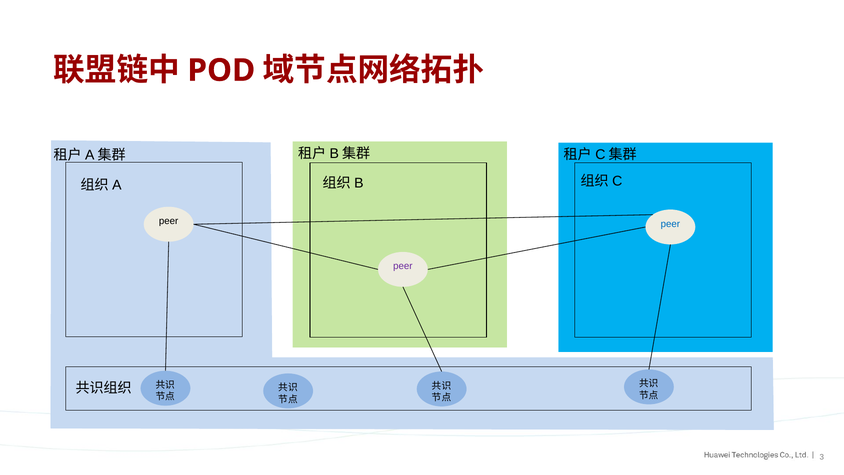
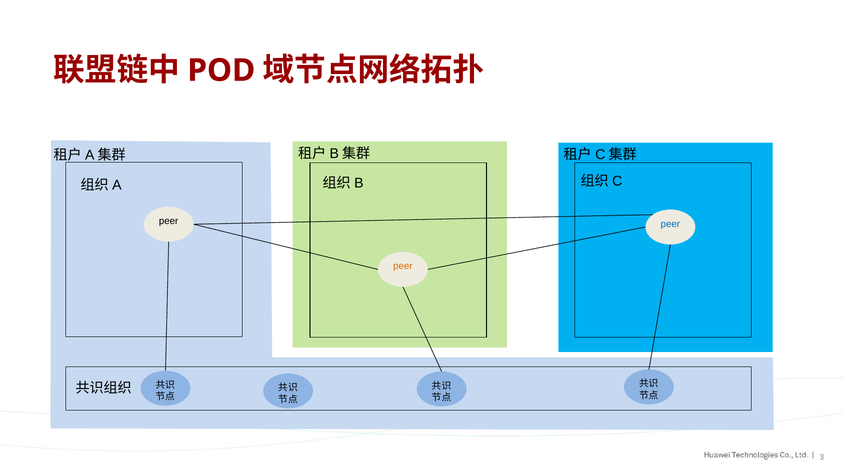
peer at (403, 266) colour: purple -> orange
